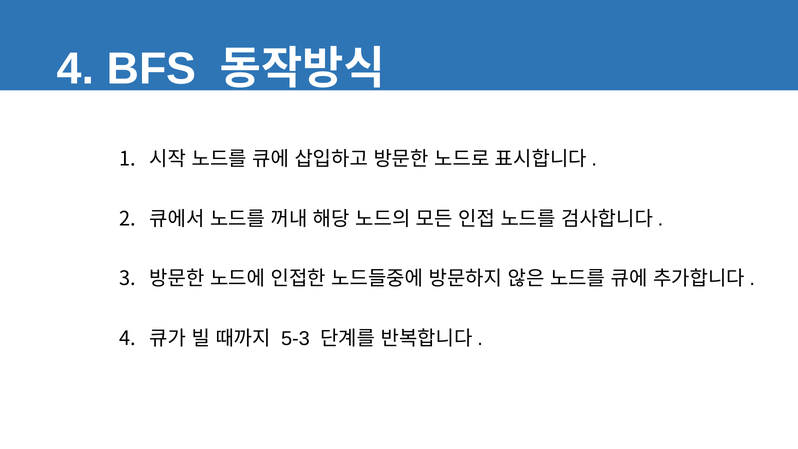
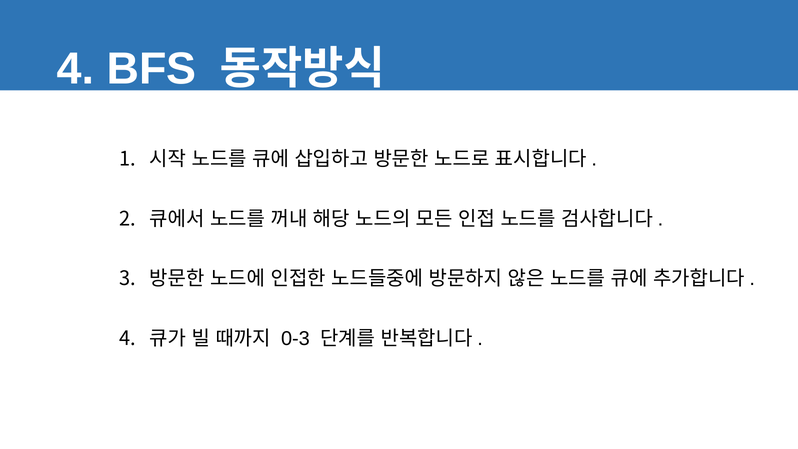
5-3: 5-3 -> 0-3
